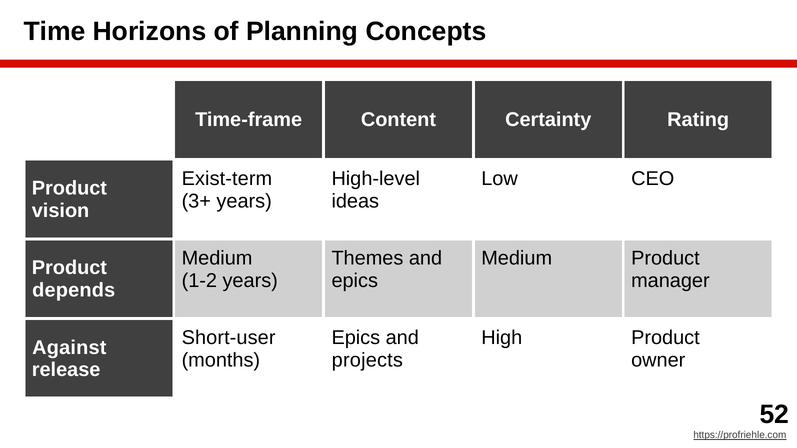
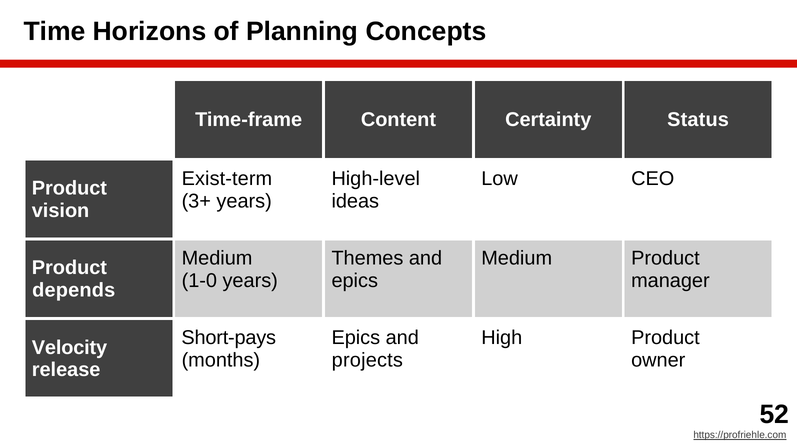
Rating: Rating -> Status
1-2: 1-2 -> 1-0
Short-user: Short-user -> Short-pays
Against: Against -> Velocity
